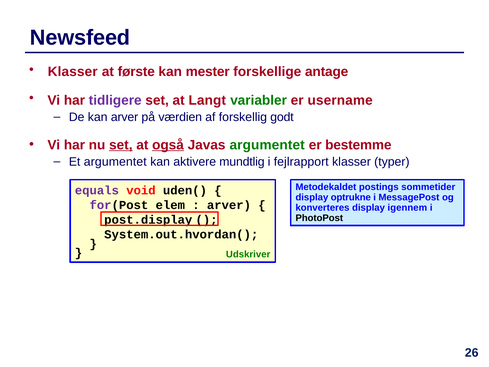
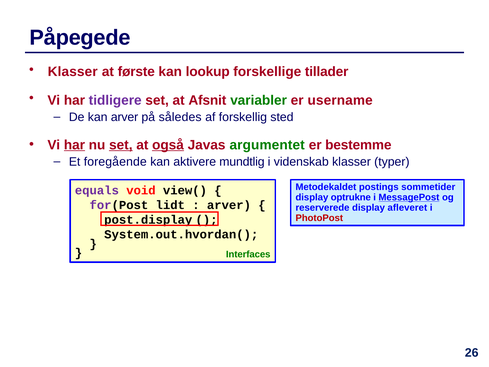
Newsfeed: Newsfeed -> Påpegede
mester: mester -> lookup
antage: antage -> tillader
Langt: Langt -> Afsnit
værdien: værdien -> således
godt: godt -> sted
har at (74, 145) underline: none -> present
Et argumentet: argumentet -> foregående
fejlrapport: fejlrapport -> videnskab
uden(: uden( -> view(
MessagePost underline: none -> present
elem: elem -> lidt
konverteres: konverteres -> reserverede
igennem: igennem -> afleveret
PhotoPost colour: black -> red
Udskriver: Udskriver -> Interfaces
